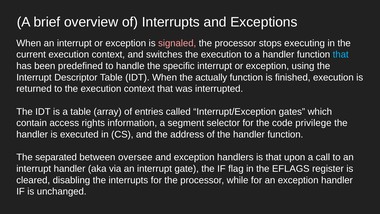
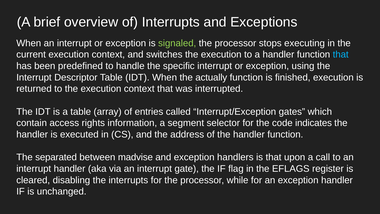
signaled colour: pink -> light green
privilege: privilege -> indicates
oversee: oversee -> madvise
